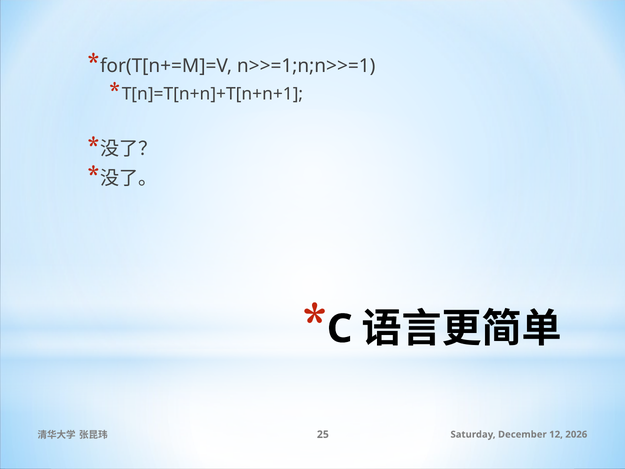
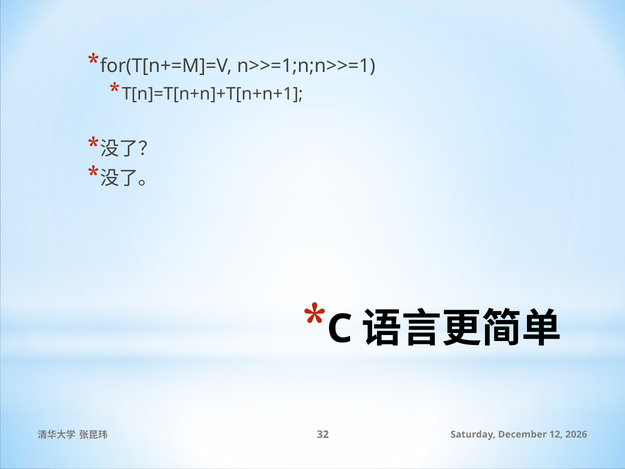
25: 25 -> 32
